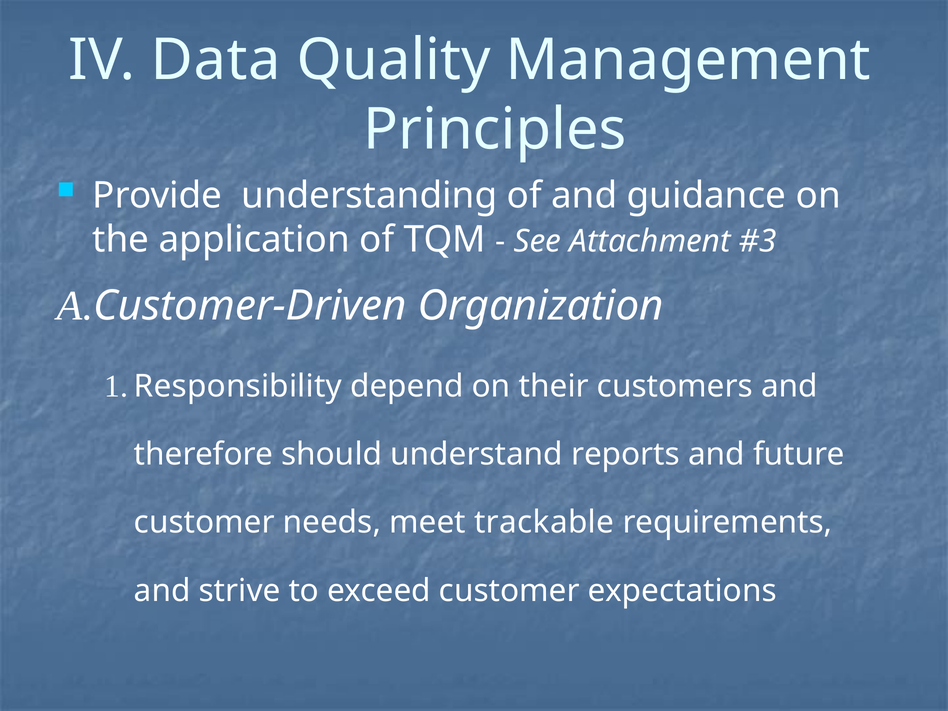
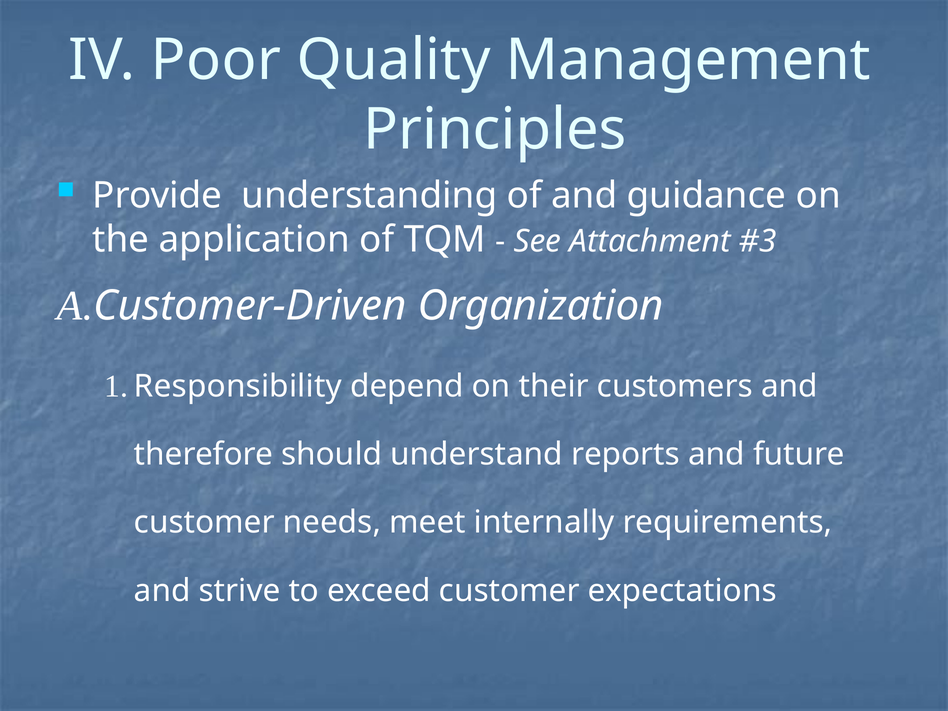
Data: Data -> Poor
trackable: trackable -> internally
